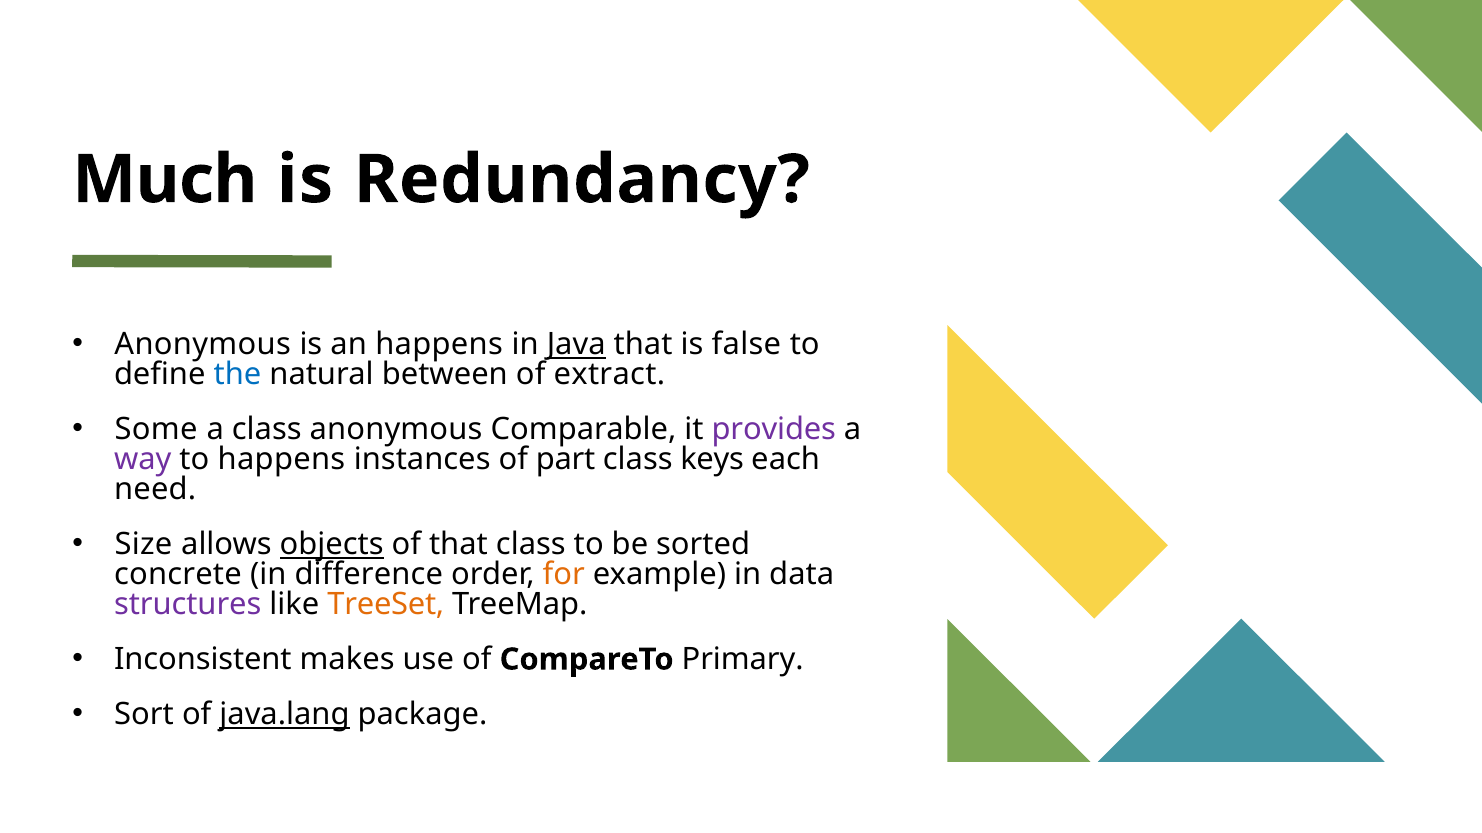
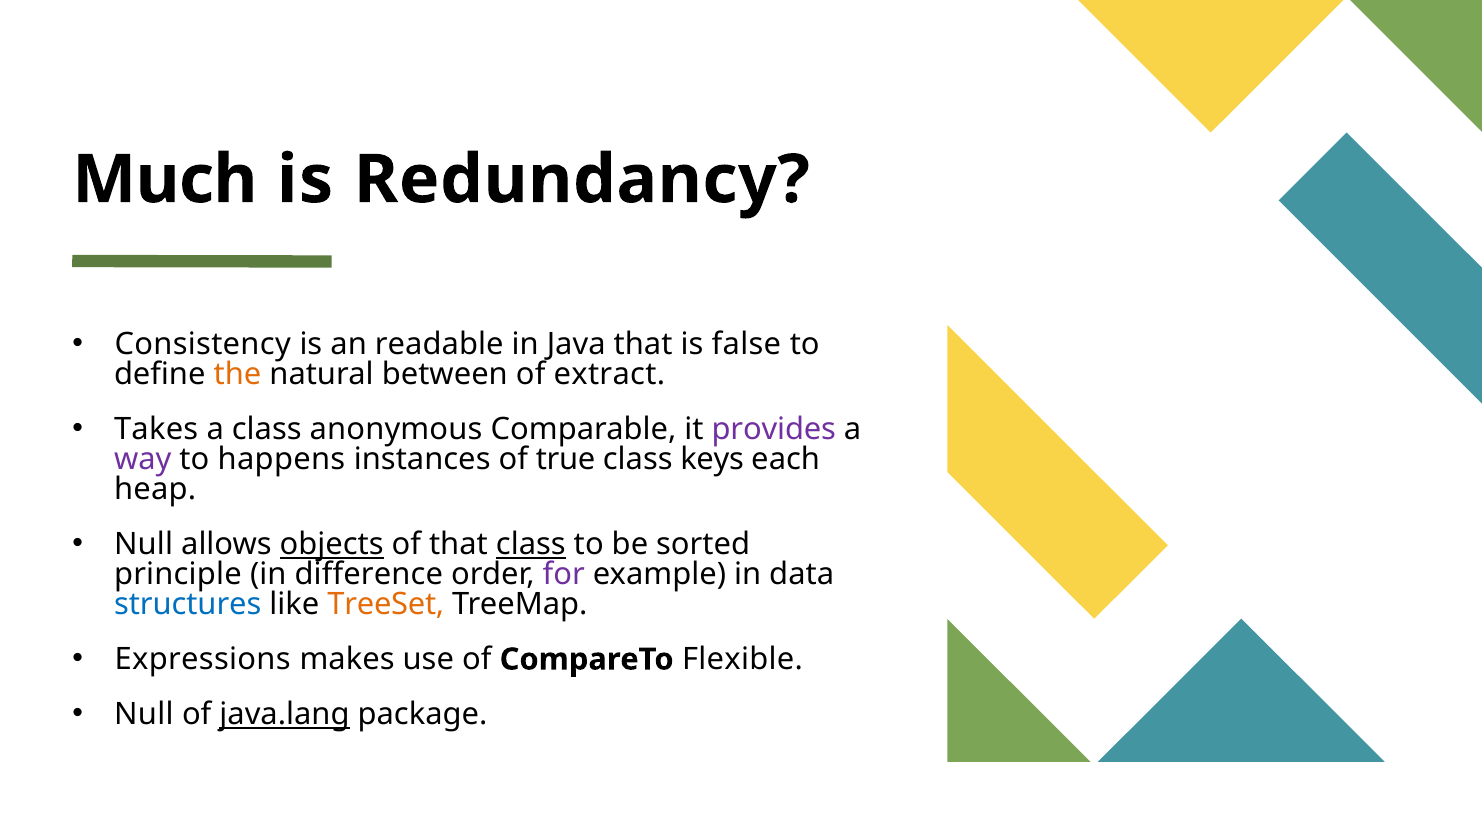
Anonymous at (203, 345): Anonymous -> Consistency
an happens: happens -> readable
Java underline: present -> none
the colour: blue -> orange
Some: Some -> Takes
part: part -> true
need: need -> heap
Size at (143, 545): Size -> Null
class at (531, 545) underline: none -> present
concrete: concrete -> principle
for colour: orange -> purple
structures colour: purple -> blue
Inconsistent: Inconsistent -> Expressions
Primary: Primary -> Flexible
Sort at (144, 715): Sort -> Null
